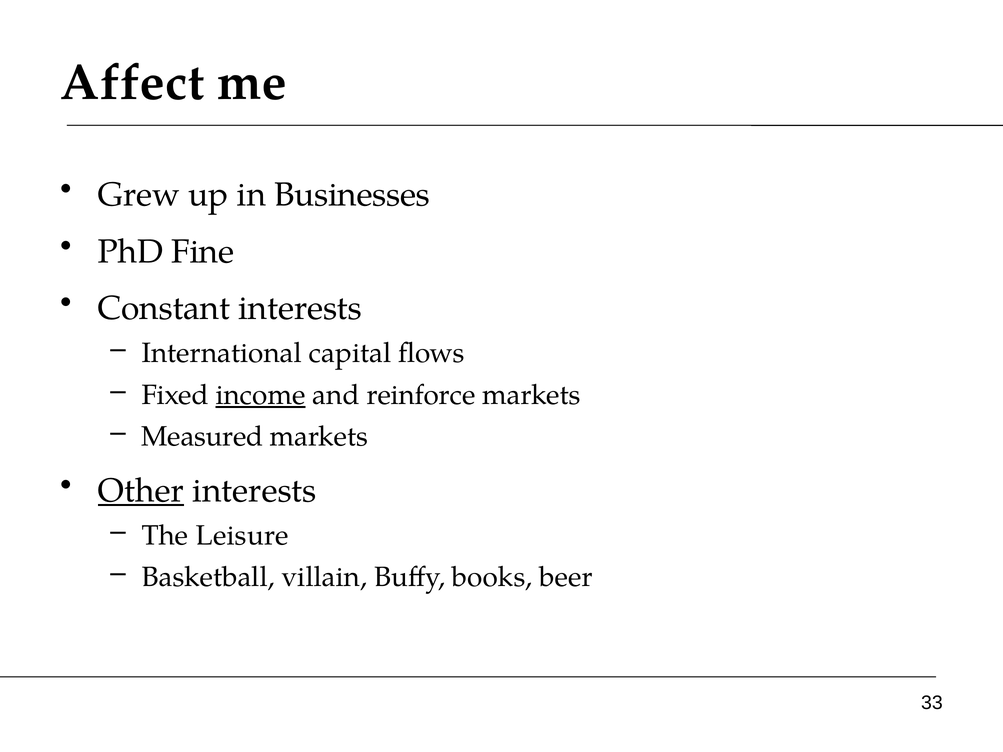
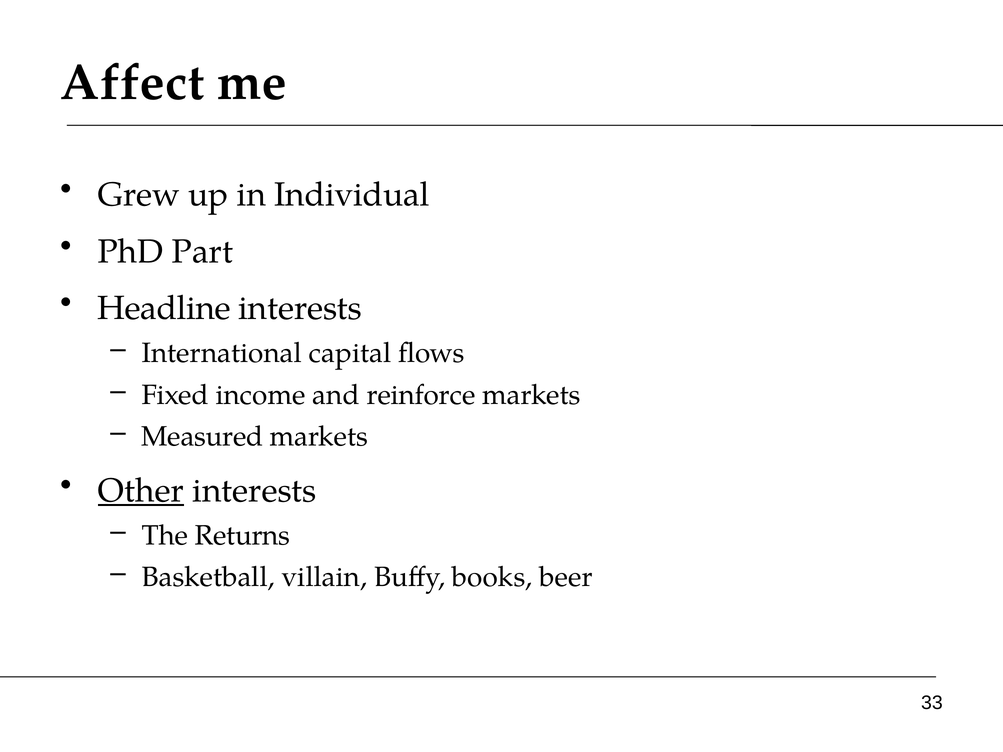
Businesses: Businesses -> Individual
Fine: Fine -> Part
Constant: Constant -> Headline
income underline: present -> none
Leisure: Leisure -> Returns
